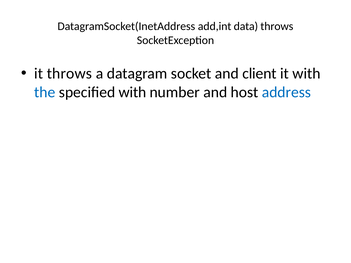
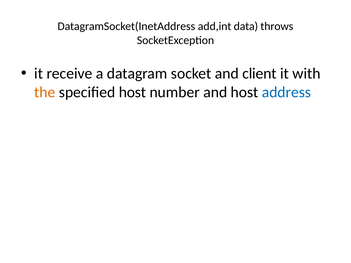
it throws: throws -> receive
the colour: blue -> orange
specified with: with -> host
